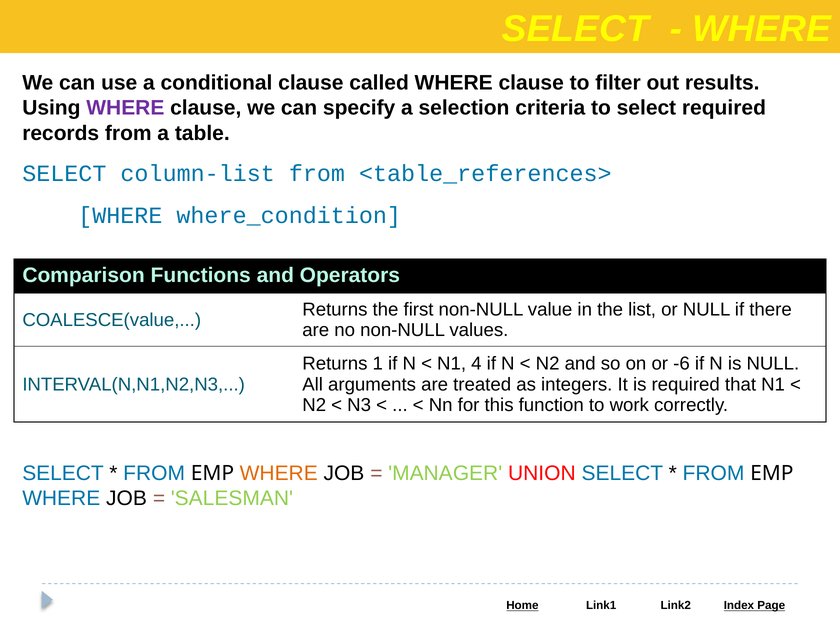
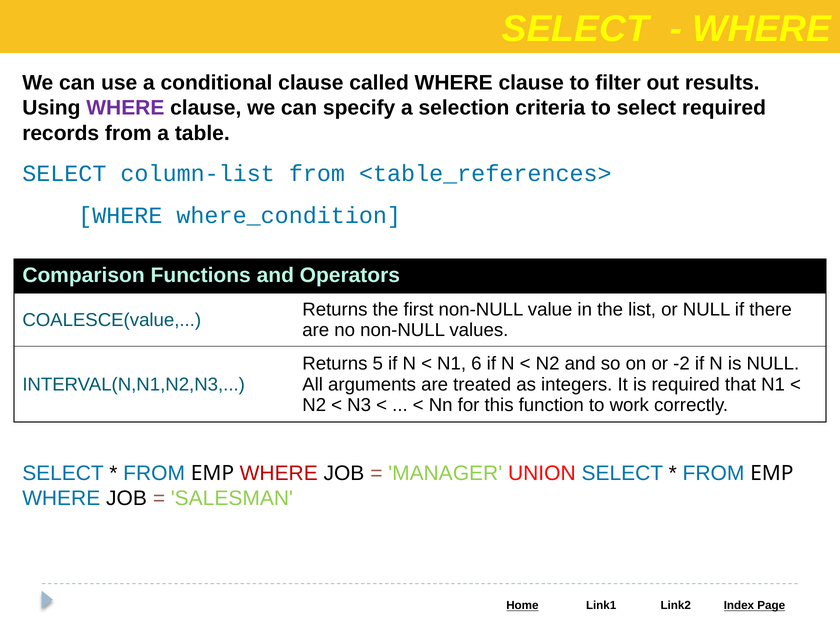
1: 1 -> 5
4: 4 -> 6
-6: -6 -> -2
WHERE at (279, 473) colour: orange -> red
